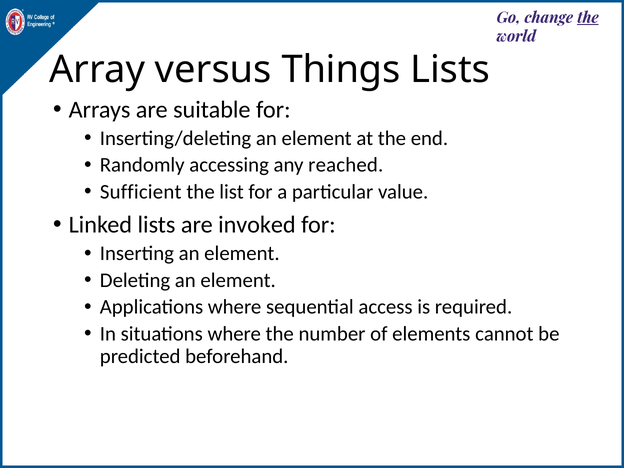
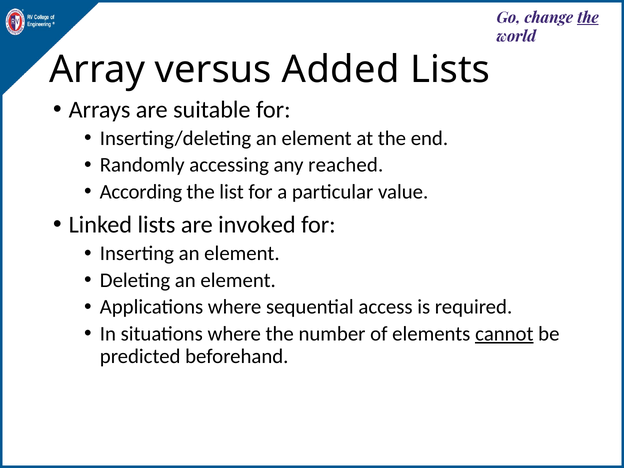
Things: Things -> Added
Sufficient: Sufficient -> According
cannot underline: none -> present
